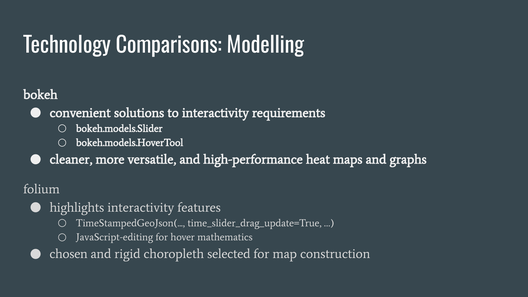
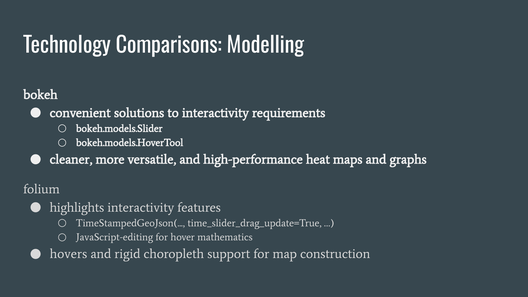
chosen: chosen -> hovers
selected: selected -> support
